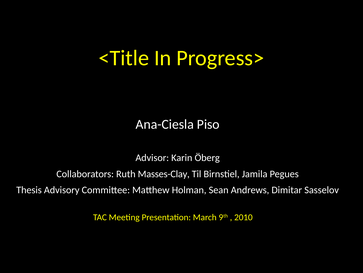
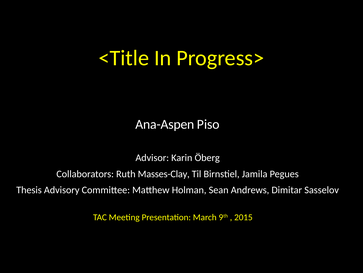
Ana-Ciesla: Ana-Ciesla -> Ana-Aspen
2010: 2010 -> 2015
